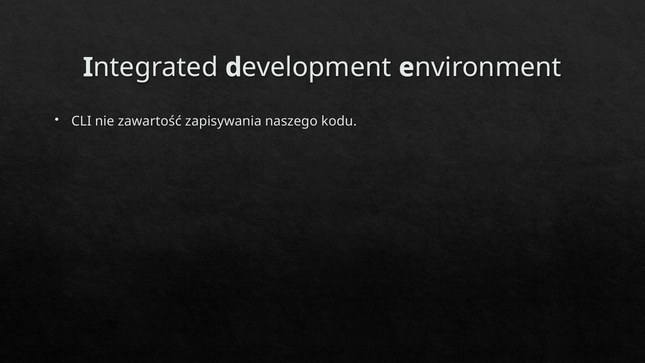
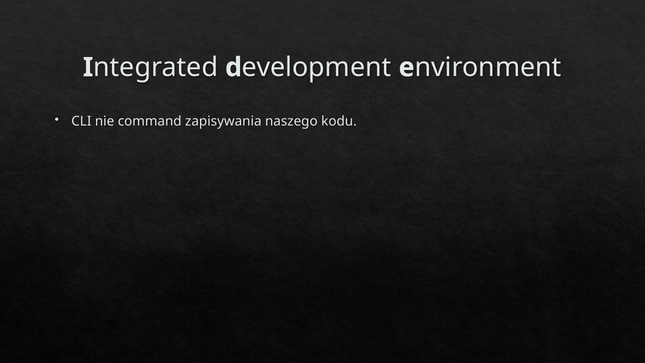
zawartość: zawartość -> command
